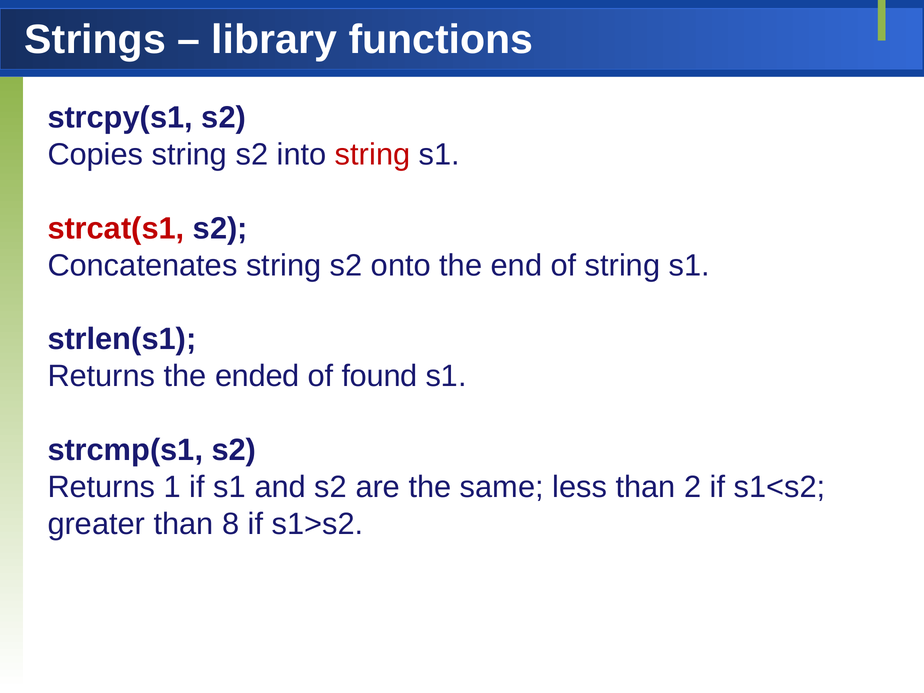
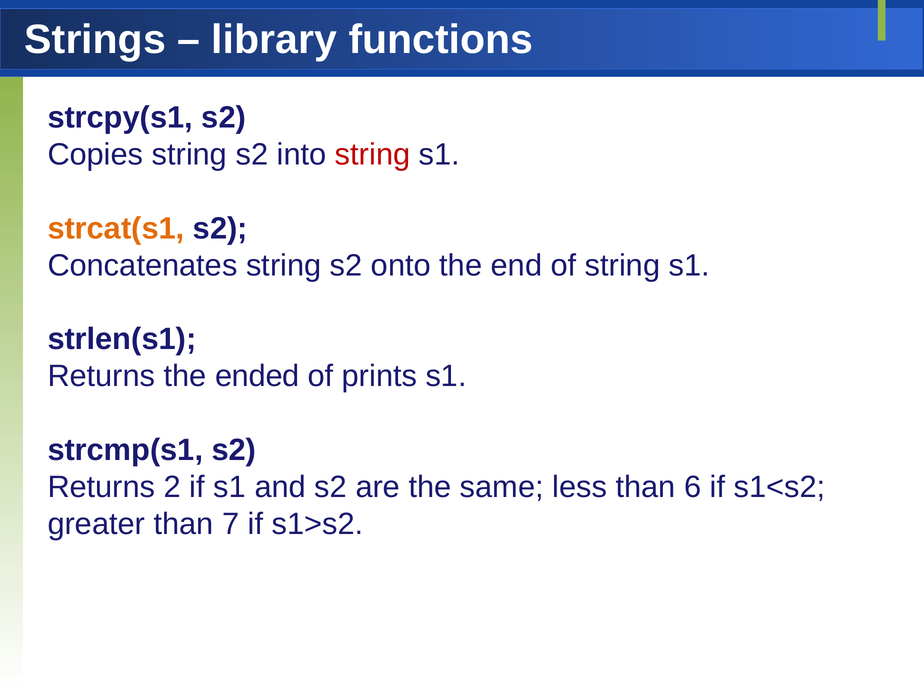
strcat(s1 colour: red -> orange
found: found -> prints
1: 1 -> 2
2: 2 -> 6
8: 8 -> 7
